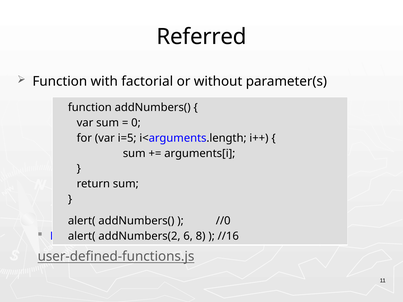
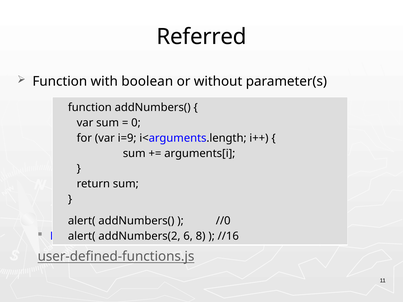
factorial: factorial -> boolean
i=5: i=5 -> i=9
